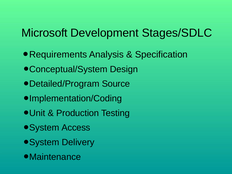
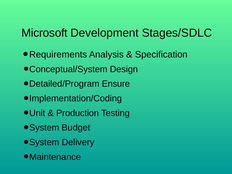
Source: Source -> Ensure
Access: Access -> Budget
